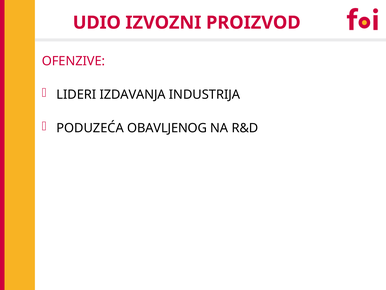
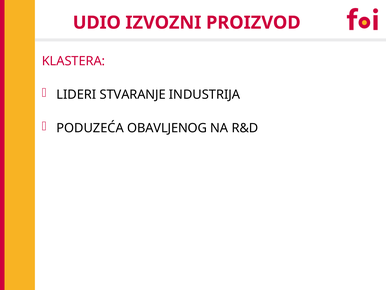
OFENZIVE: OFENZIVE -> KLASTERA
IZDAVANJA: IZDAVANJA -> STVARANJE
